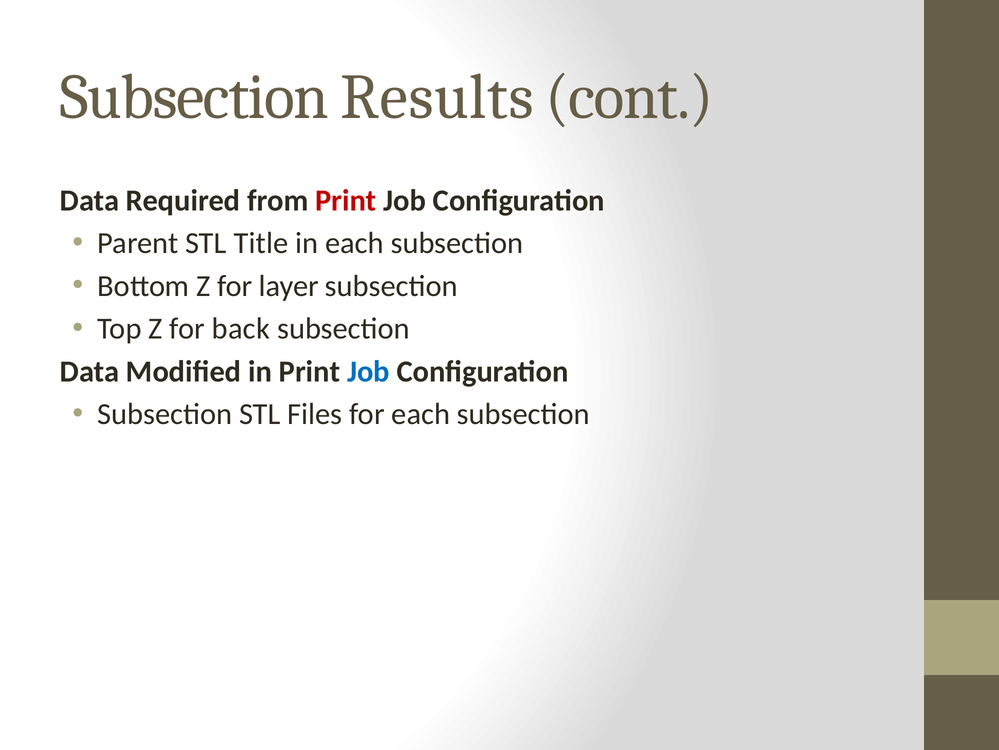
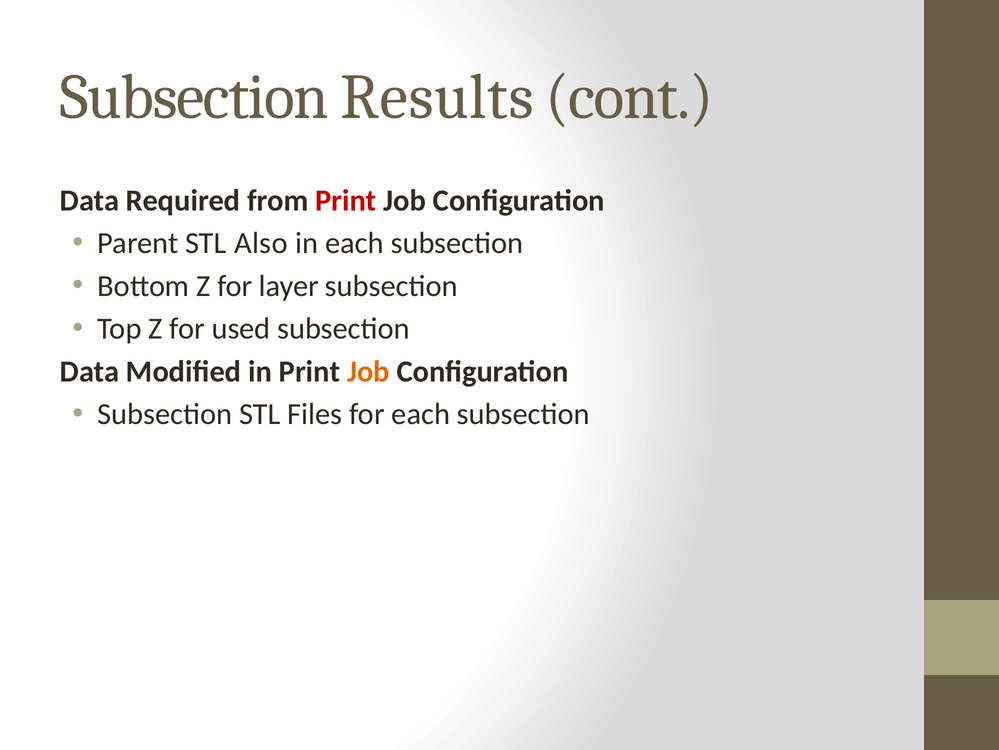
Title: Title -> Also
back: back -> used
Job at (368, 371) colour: blue -> orange
